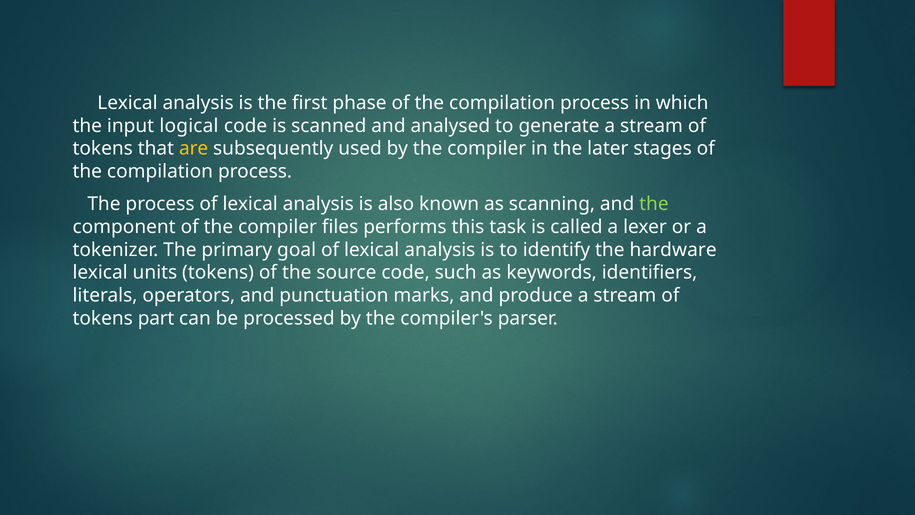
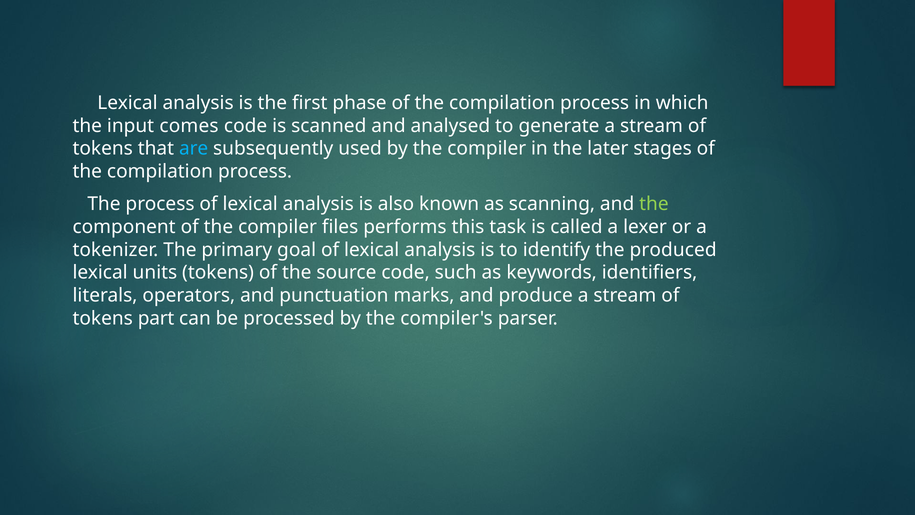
logical: logical -> comes
are colour: yellow -> light blue
hardware: hardware -> produced
